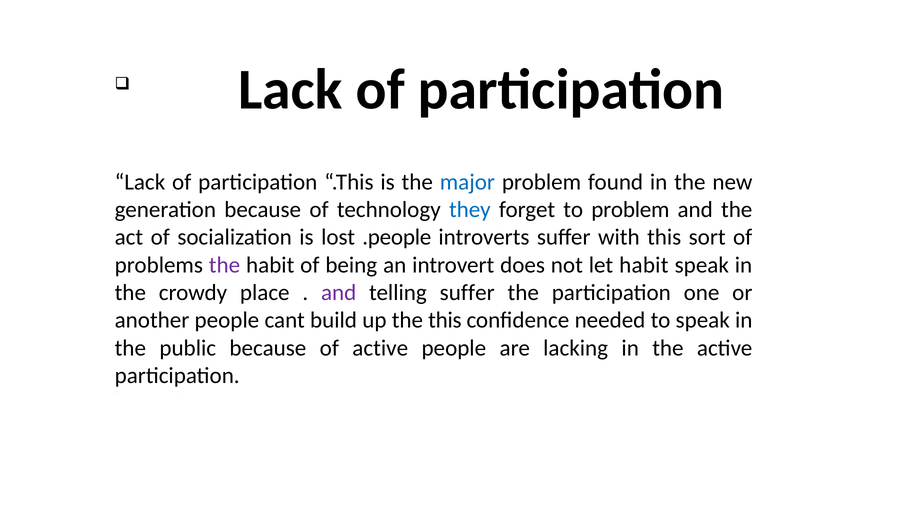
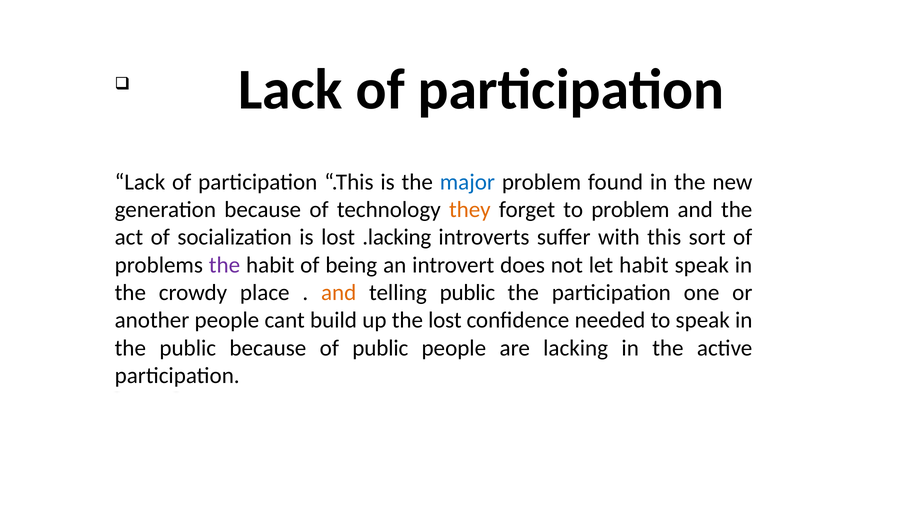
they colour: blue -> orange
.people: .people -> .lacking
and at (339, 293) colour: purple -> orange
telling suffer: suffer -> public
the this: this -> lost
of active: active -> public
